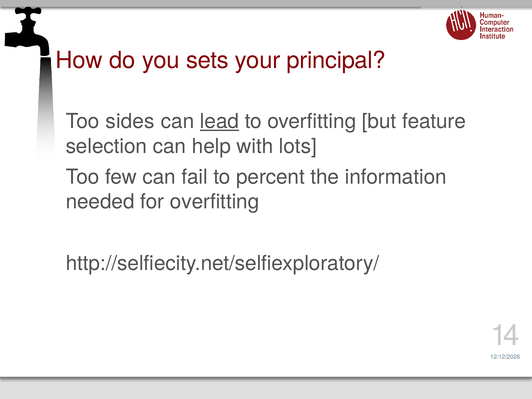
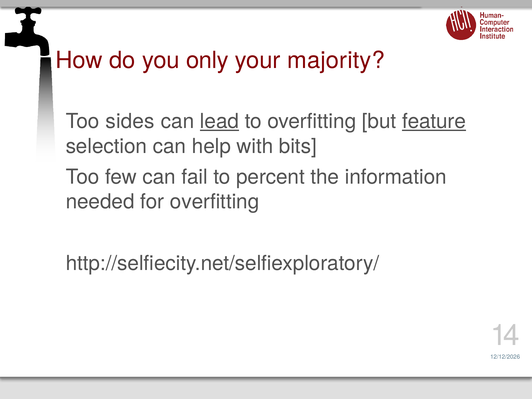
sets: sets -> only
principal: principal -> majority
feature underline: none -> present
lots: lots -> bits
